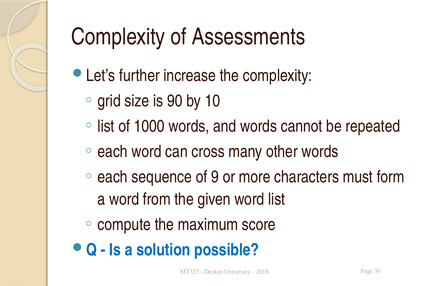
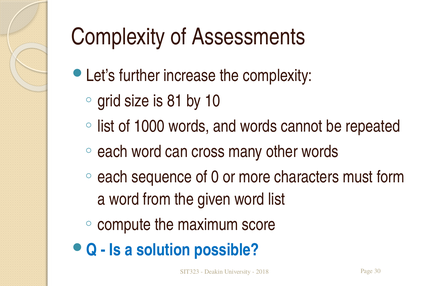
90: 90 -> 81
9: 9 -> 0
